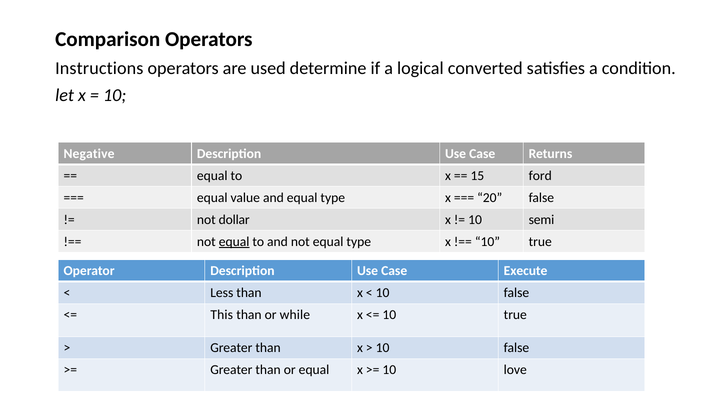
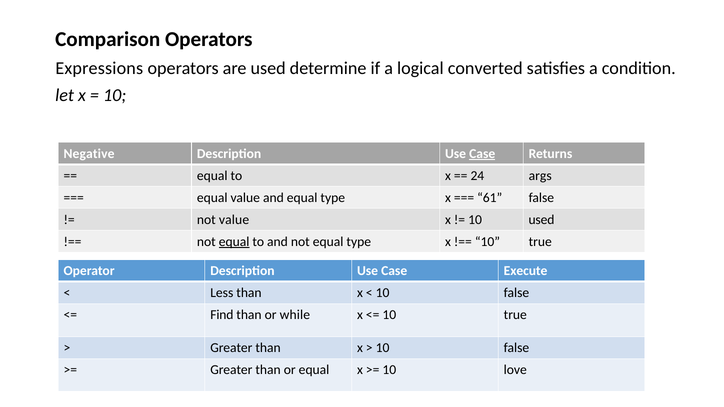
Instructions: Instructions -> Expressions
Case at (482, 154) underline: none -> present
15: 15 -> 24
ford: ford -> args
20: 20 -> 61
not dollar: dollar -> value
semi at (541, 220): semi -> used
This: This -> Find
